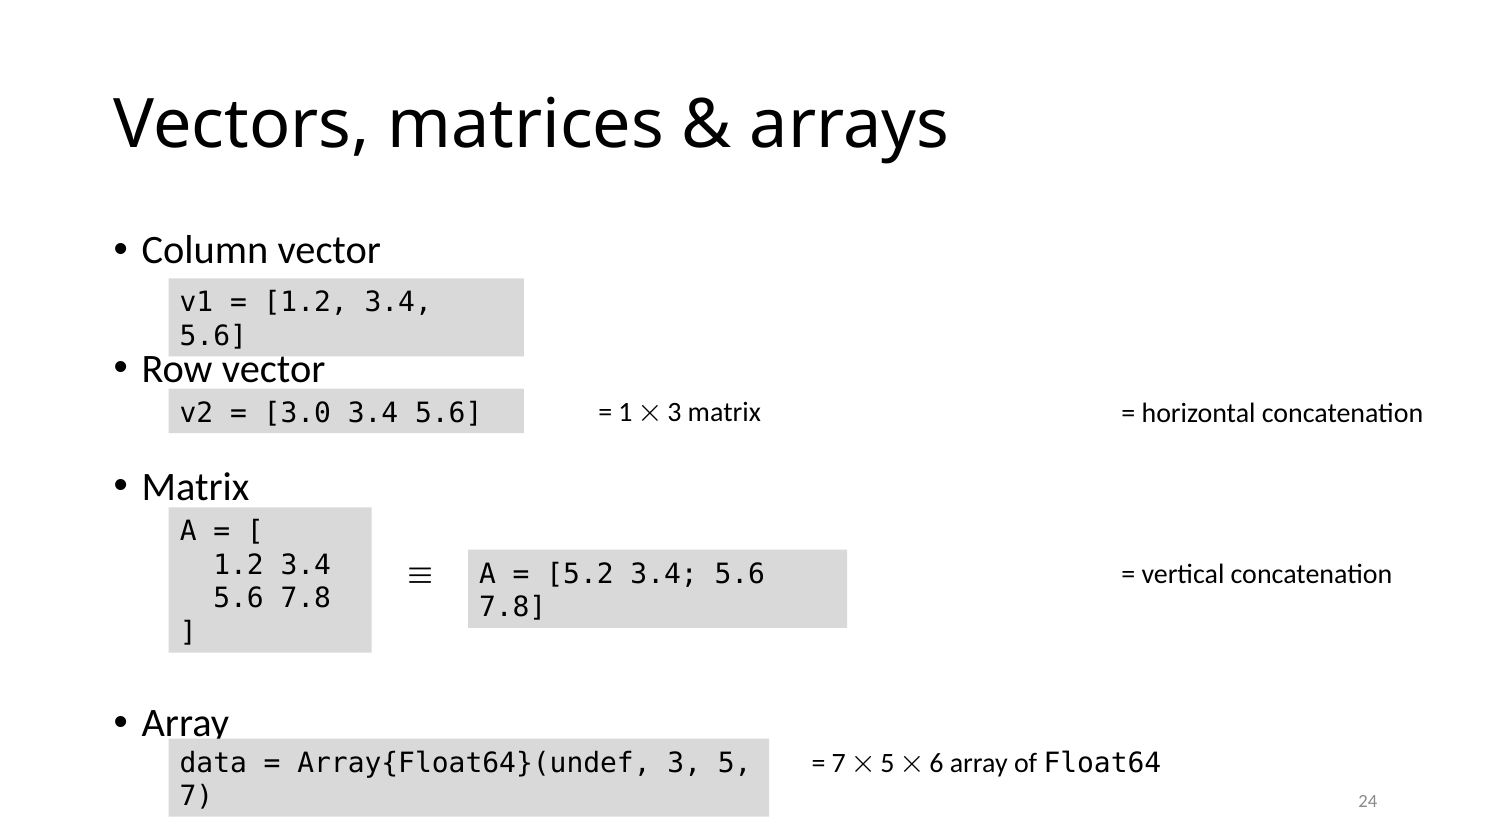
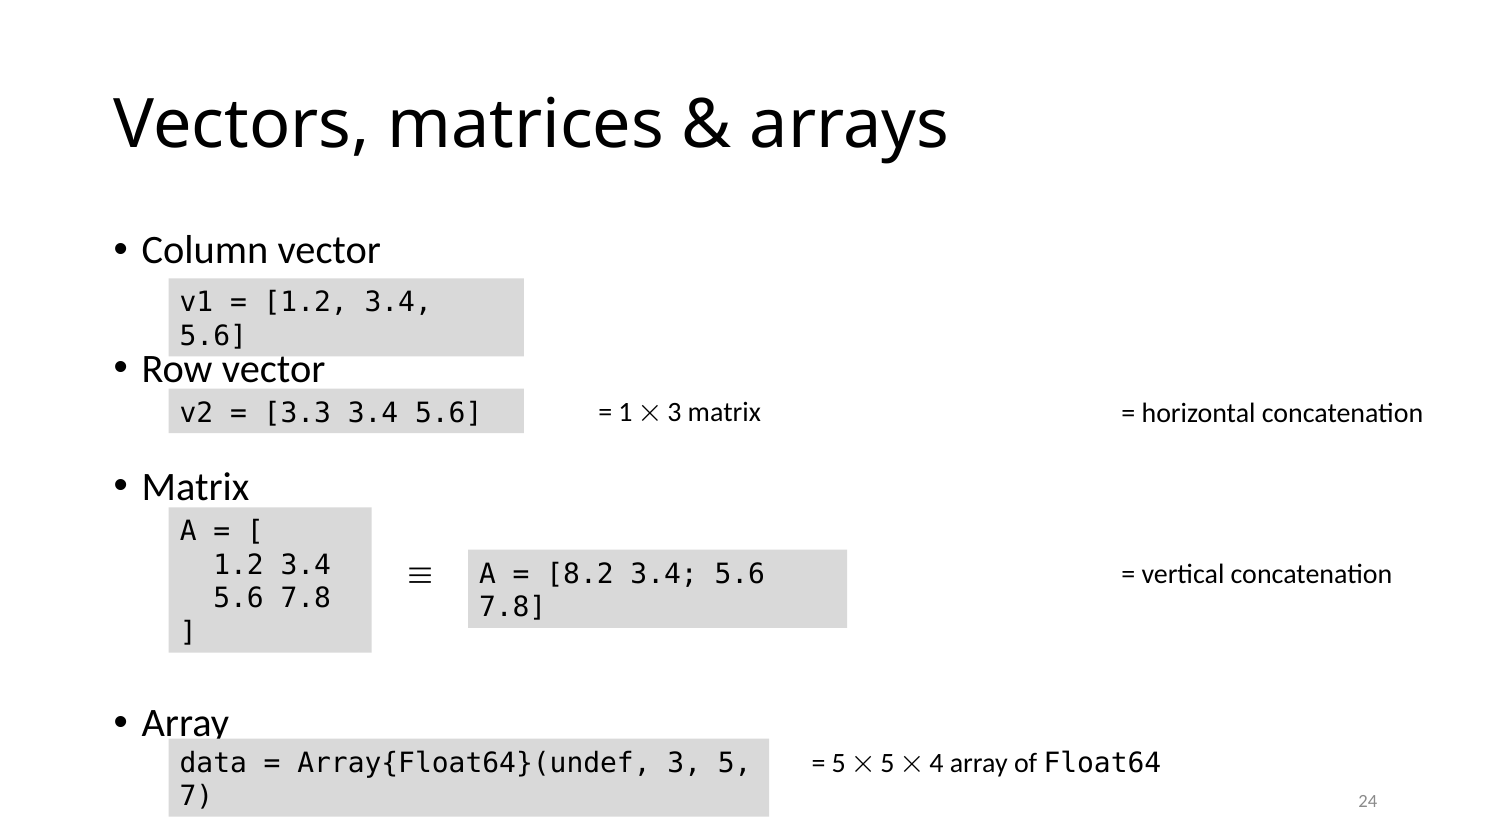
3.0: 3.0 -> 3.3
5.2: 5.2 -> 8.2
7 at (839, 763): 7 -> 5
6: 6 -> 4
